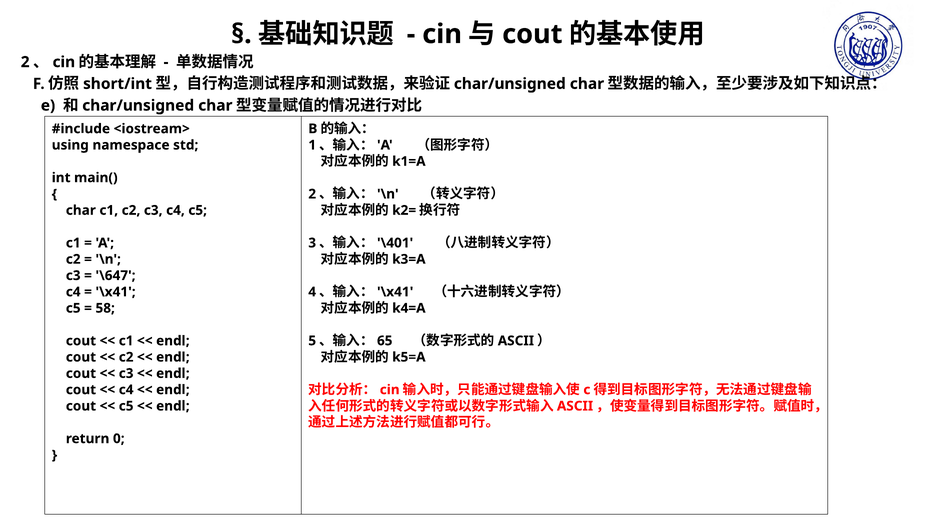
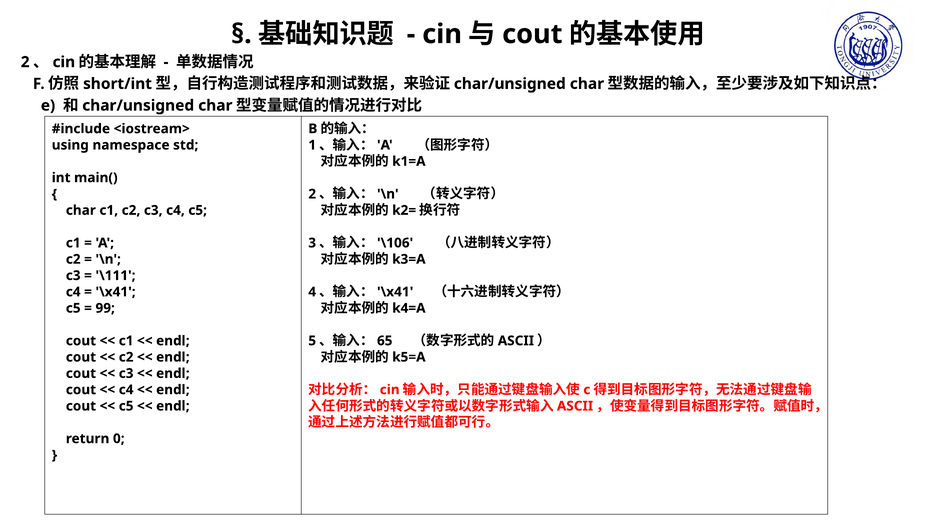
\401: \401 -> \106
\647: \647 -> \111
58: 58 -> 99
